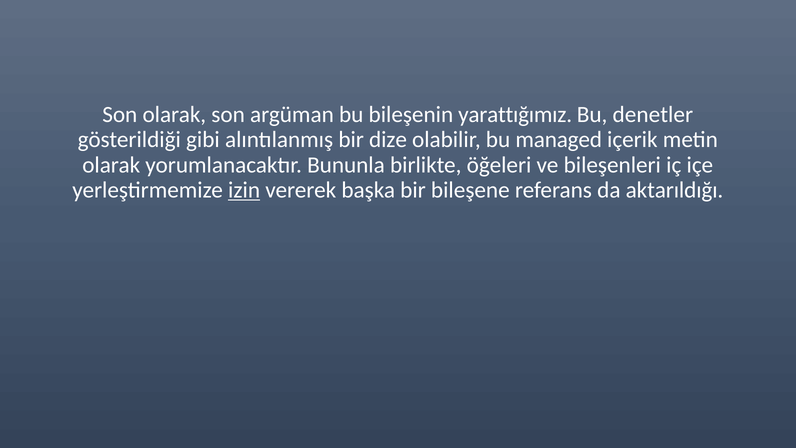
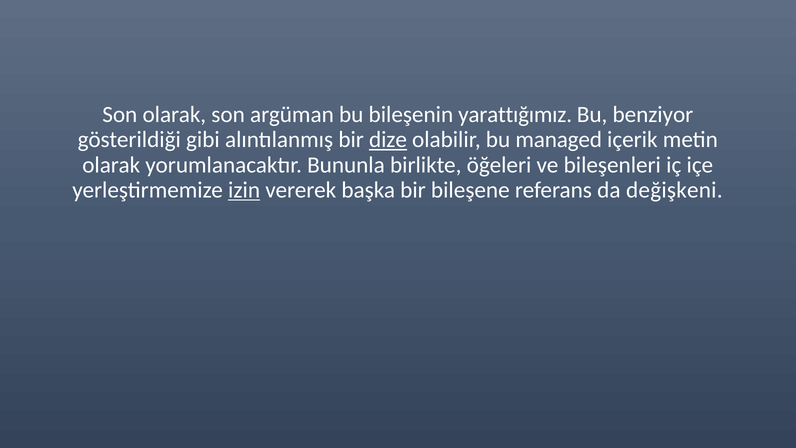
denetler: denetler -> benziyor
dize underline: none -> present
aktarıldığı: aktarıldığı -> değişkeni
